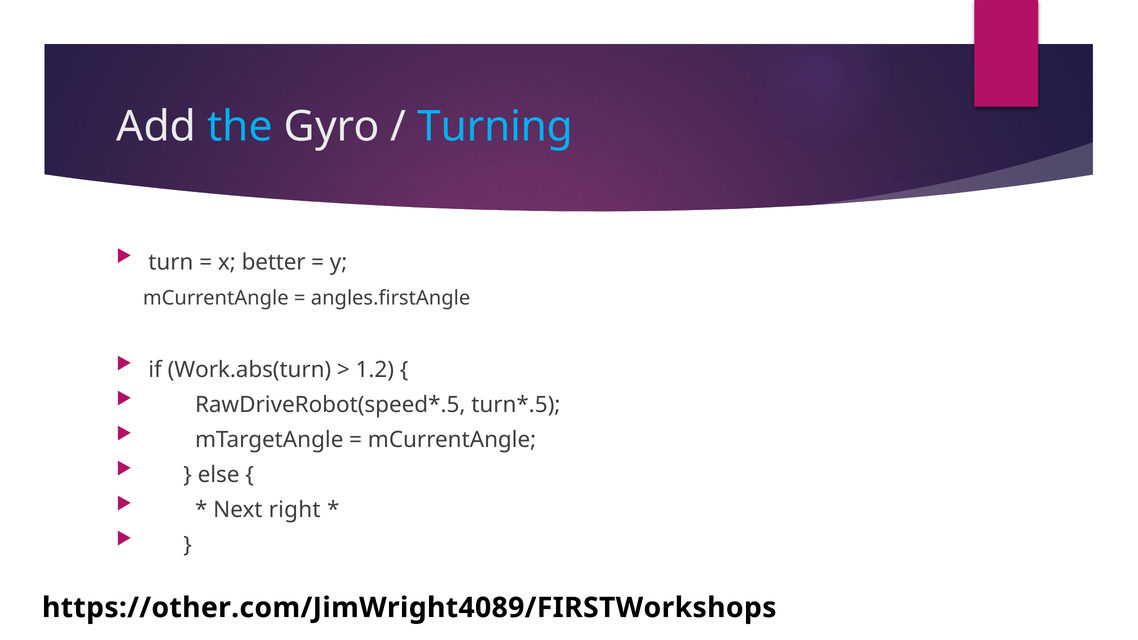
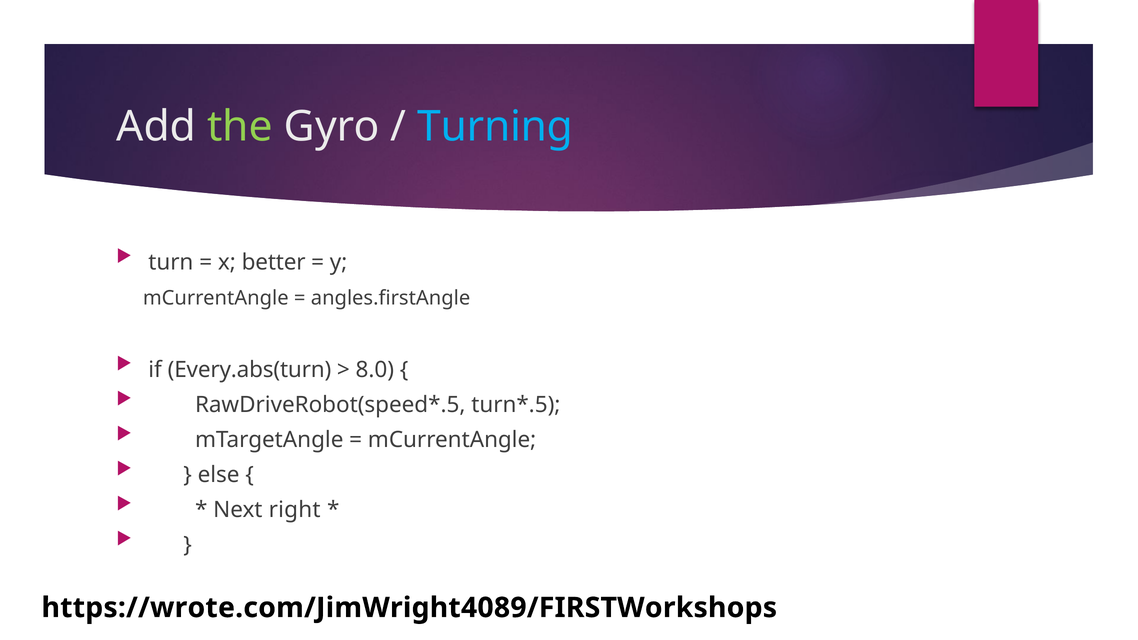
the colour: light blue -> light green
Work.abs(turn: Work.abs(turn -> Every.abs(turn
1.2: 1.2 -> 8.0
https://other.com/JimWright4089/FIRSTWorkshops: https://other.com/JimWright4089/FIRSTWorkshops -> https://wrote.com/JimWright4089/FIRSTWorkshops
